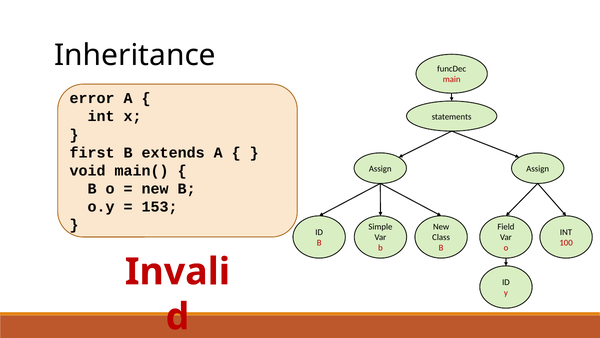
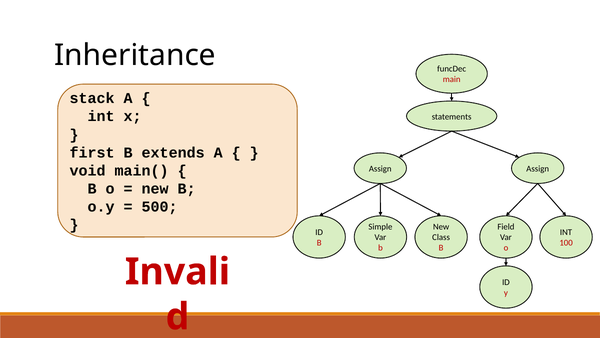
error: error -> stack
153: 153 -> 500
